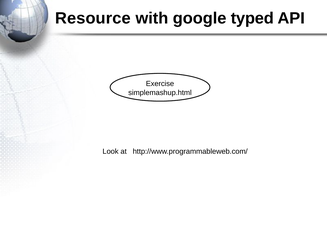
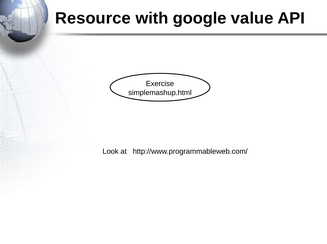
typed: typed -> value
